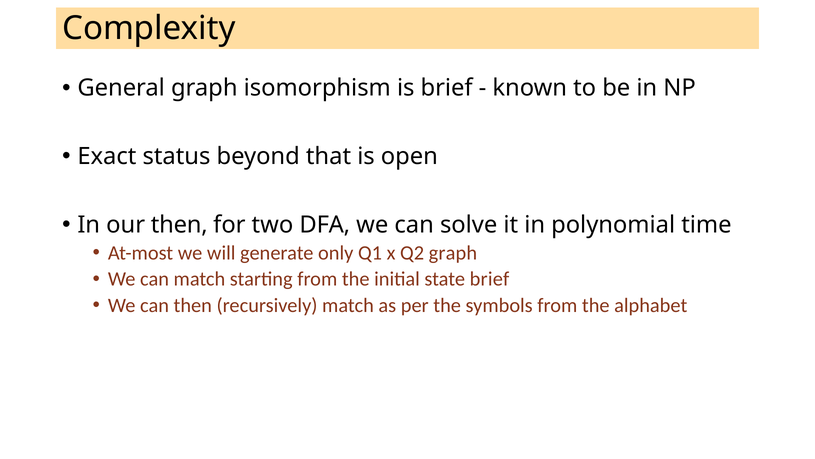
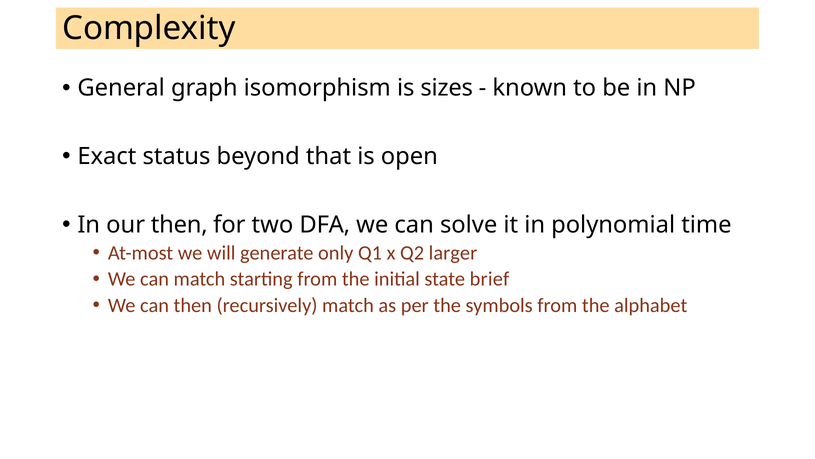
is brief: brief -> sizes
Q2 graph: graph -> larger
